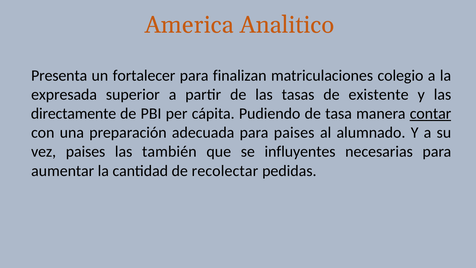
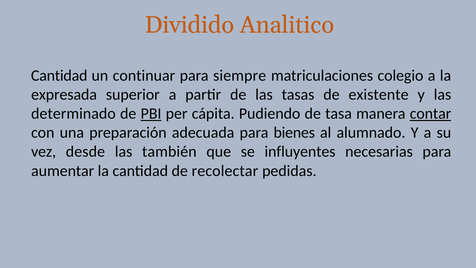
America: America -> Dividido
Presenta at (59, 75): Presenta -> Cantidad
fortalecer: fortalecer -> continuar
finalizan: finalizan -> siempre
directamente: directamente -> determinado
PBI underline: none -> present
para paises: paises -> bienes
vez paises: paises -> desde
